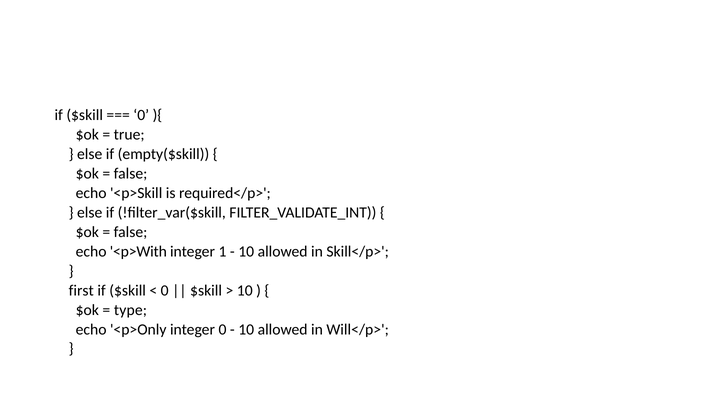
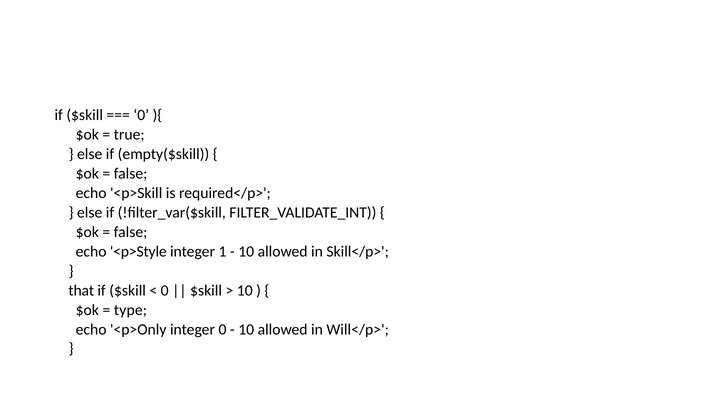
<p>With: <p>With -> <p>Style
first: first -> that
